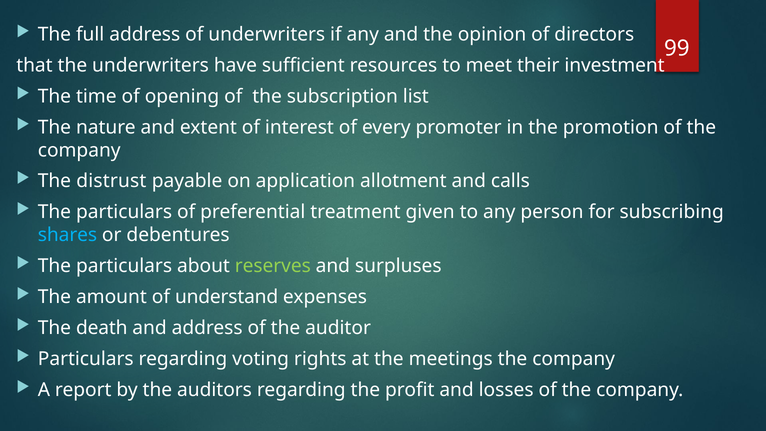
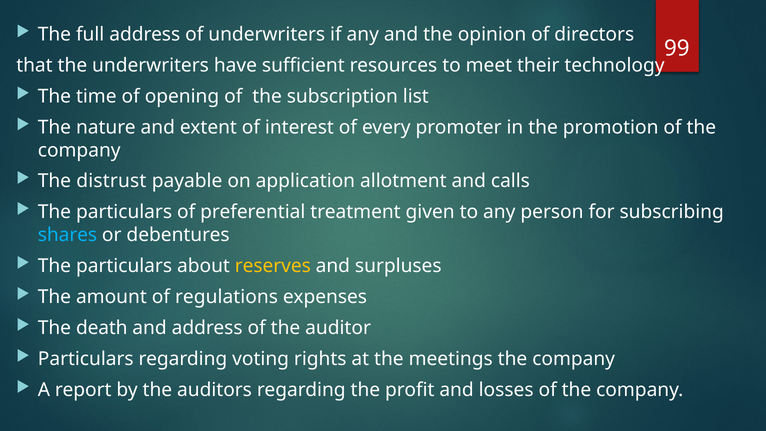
investment: investment -> technology
reserves colour: light green -> yellow
understand: understand -> regulations
